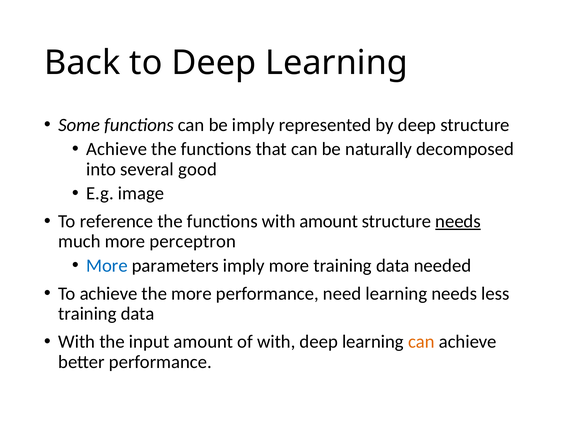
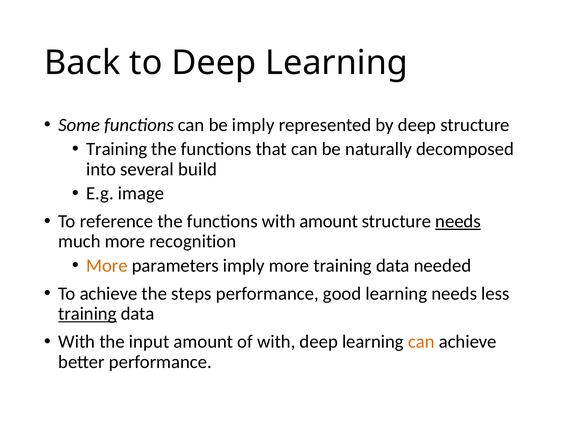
Achieve at (117, 149): Achieve -> Training
good: good -> build
perceptron: perceptron -> recognition
More at (107, 265) colour: blue -> orange
the more: more -> steps
need: need -> good
training at (87, 314) underline: none -> present
